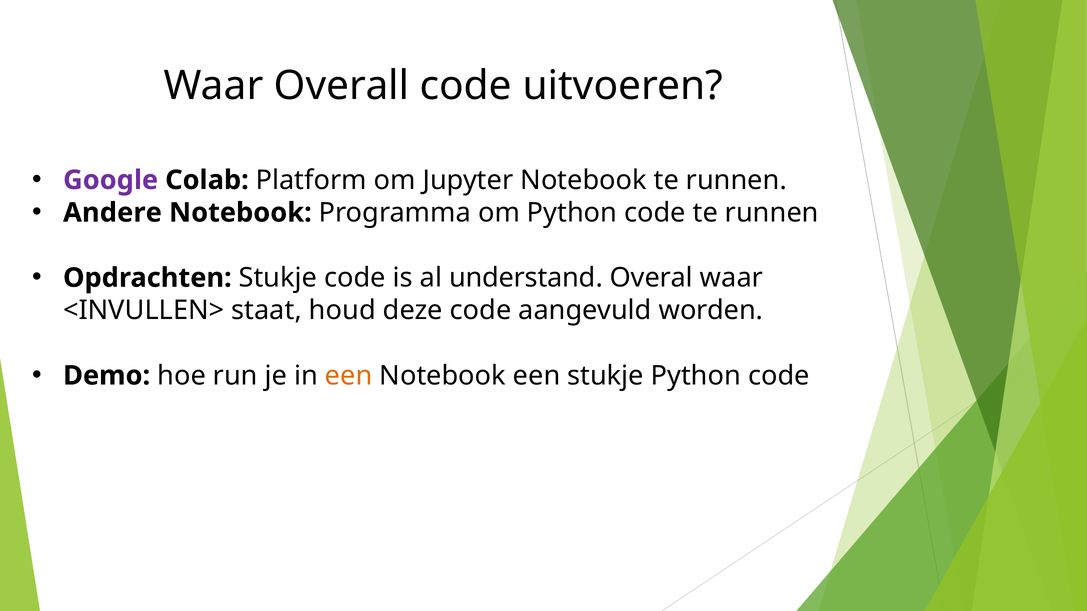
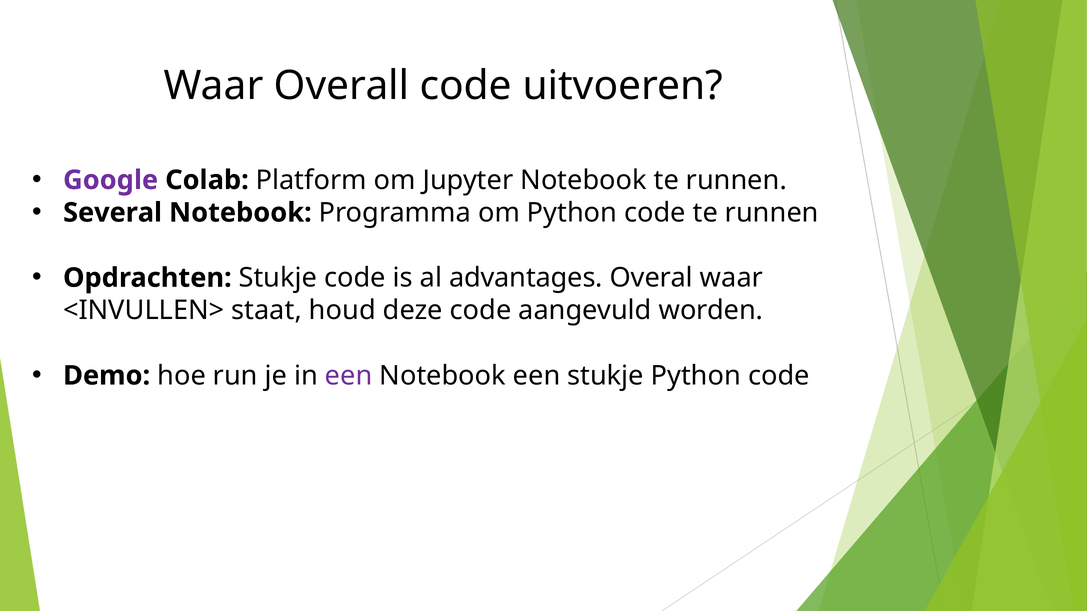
Andere: Andere -> Several
understand: understand -> advantages
een at (349, 376) colour: orange -> purple
